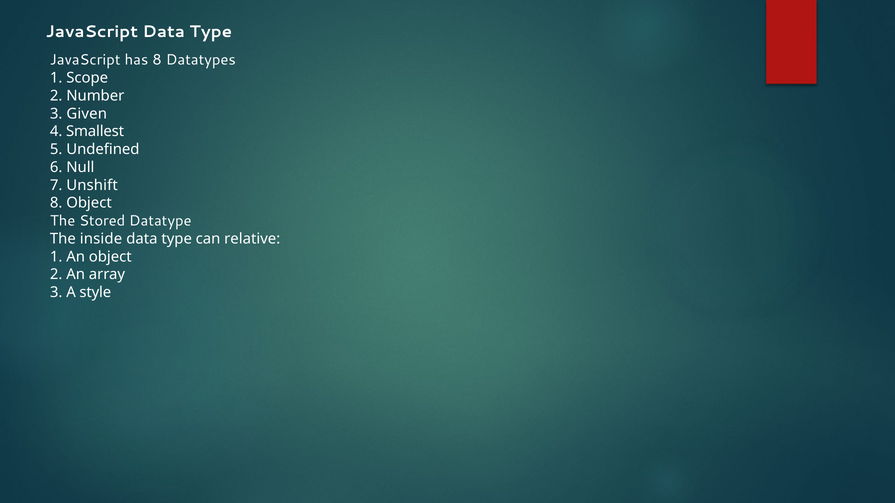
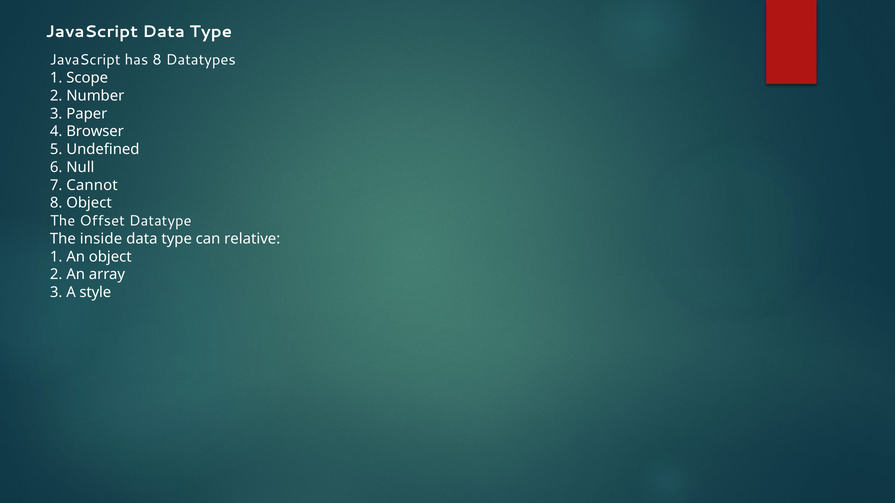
Given: Given -> Paper
Smallest: Smallest -> Browser
Unshift: Unshift -> Cannot
Stored: Stored -> Offset
